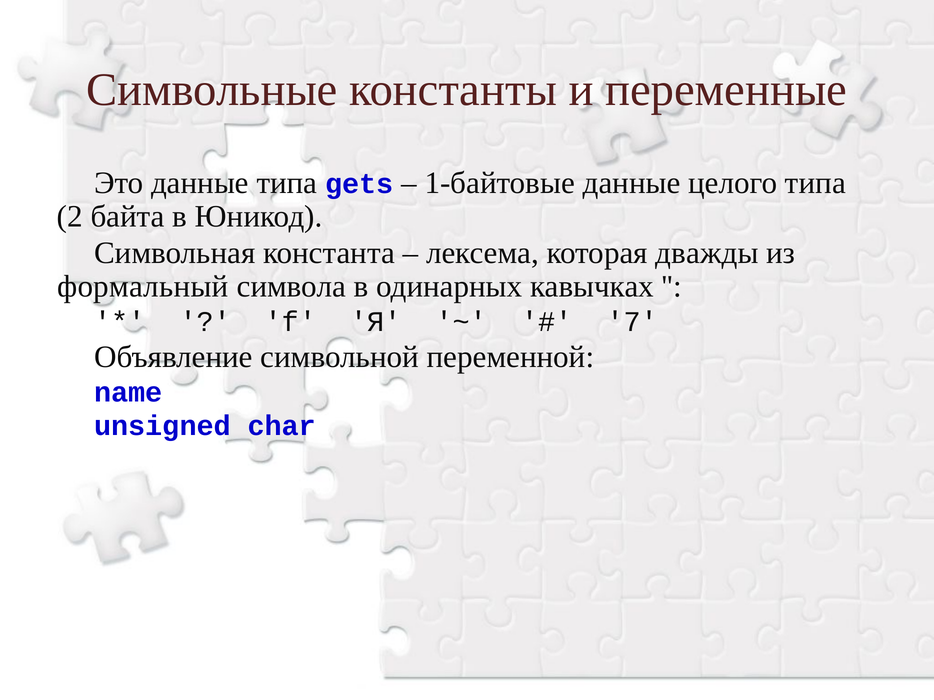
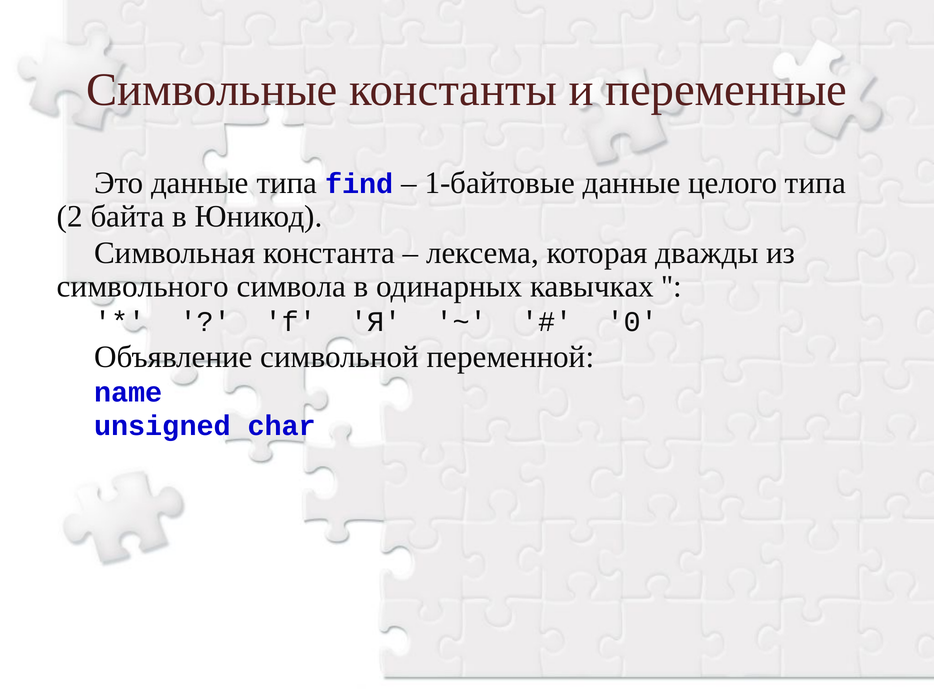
gets: gets -> find
формальный: формальный -> символьного
7: 7 -> 0
